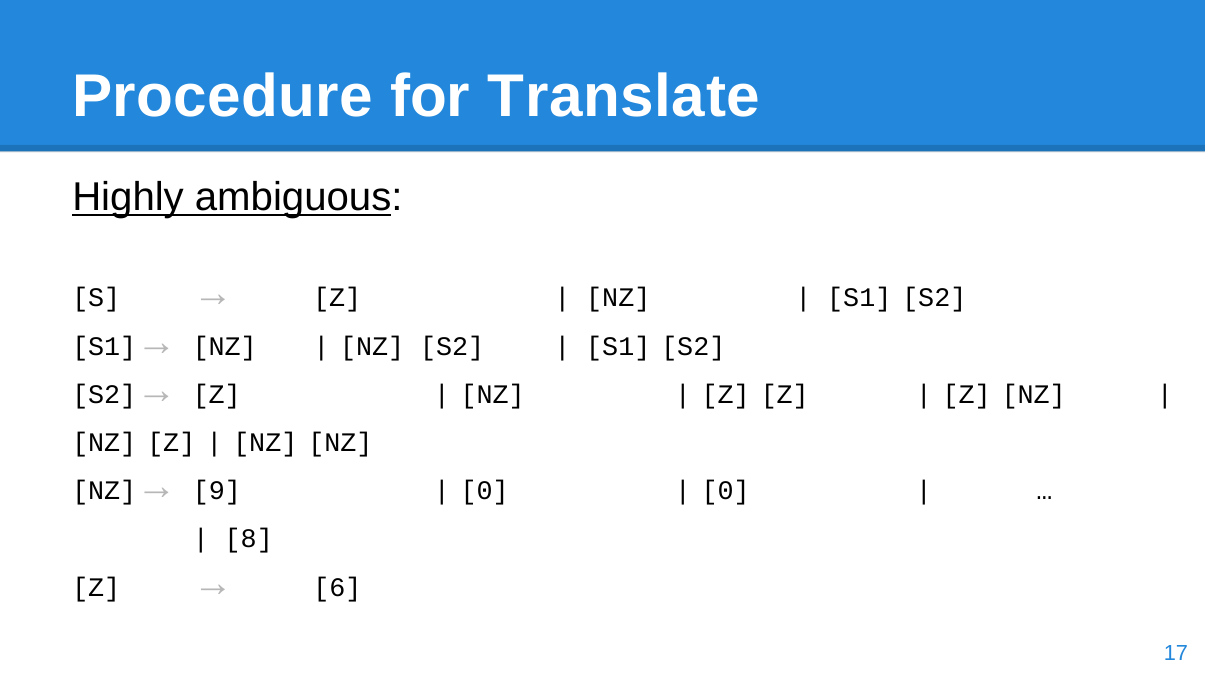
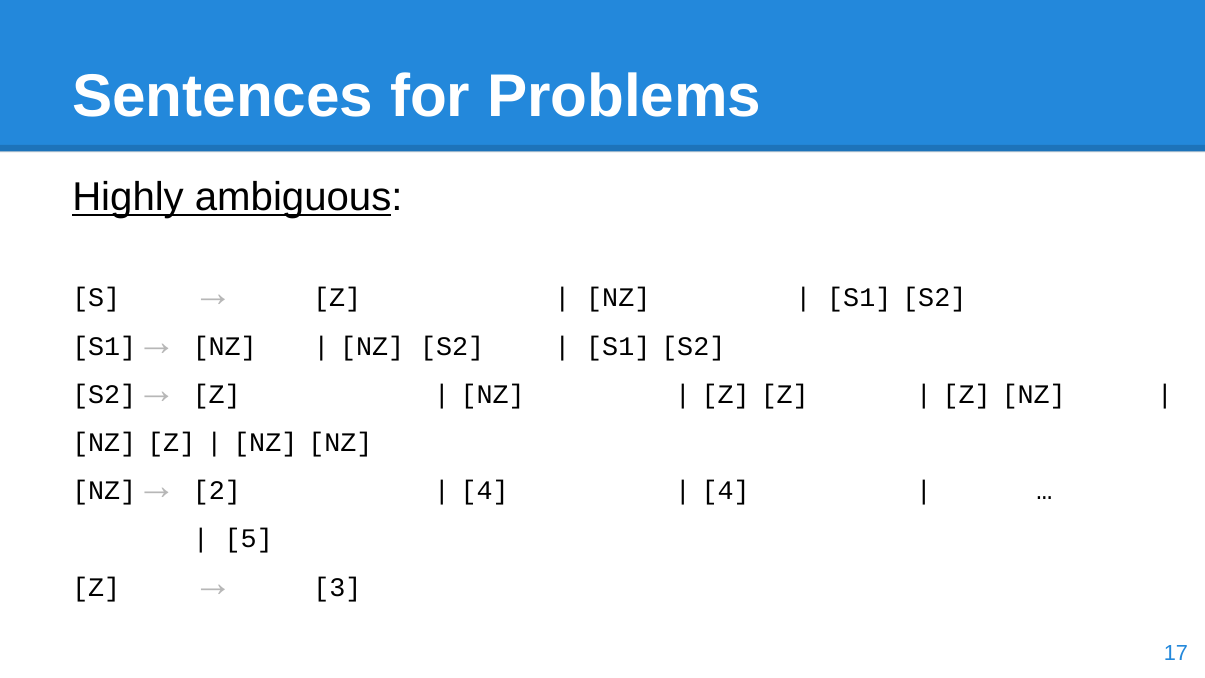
Procedure: Procedure -> Sentences
Translate: Translate -> Problems
9: 9 -> 2
0 at (485, 491): 0 -> 4
0 at (726, 491): 0 -> 4
8: 8 -> 5
6: 6 -> 3
